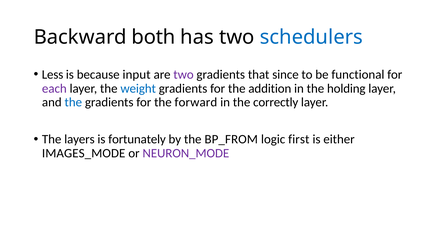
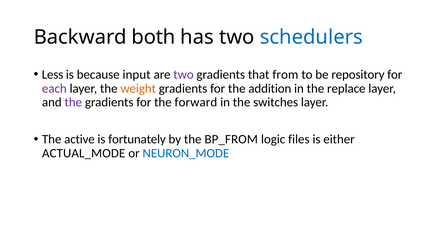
since: since -> from
functional: functional -> repository
weight colour: blue -> orange
holding: holding -> replace
the at (73, 103) colour: blue -> purple
correctly: correctly -> switches
layers: layers -> active
first: first -> files
IMAGES_MODE: IMAGES_MODE -> ACTUAL_MODE
NEURON_MODE colour: purple -> blue
